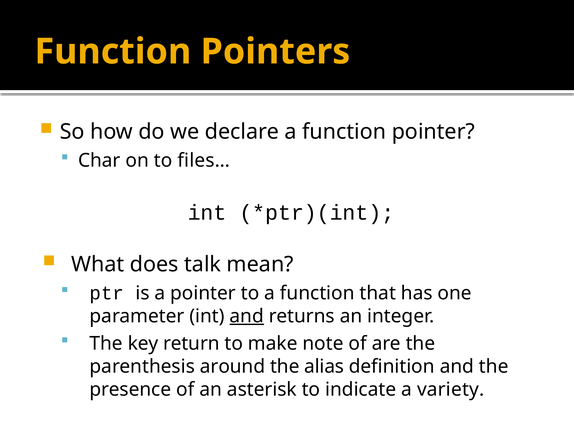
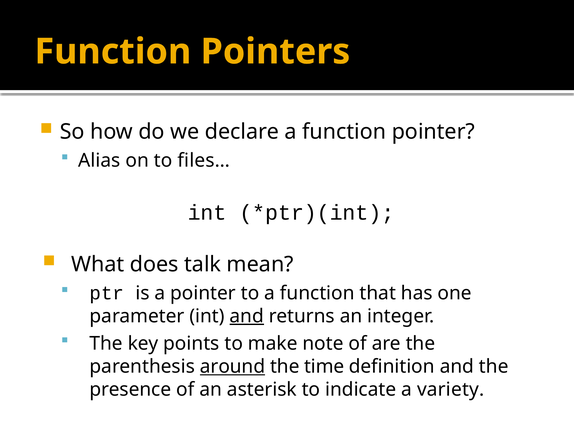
Char: Char -> Alias
return: return -> points
around underline: none -> present
alias: alias -> time
